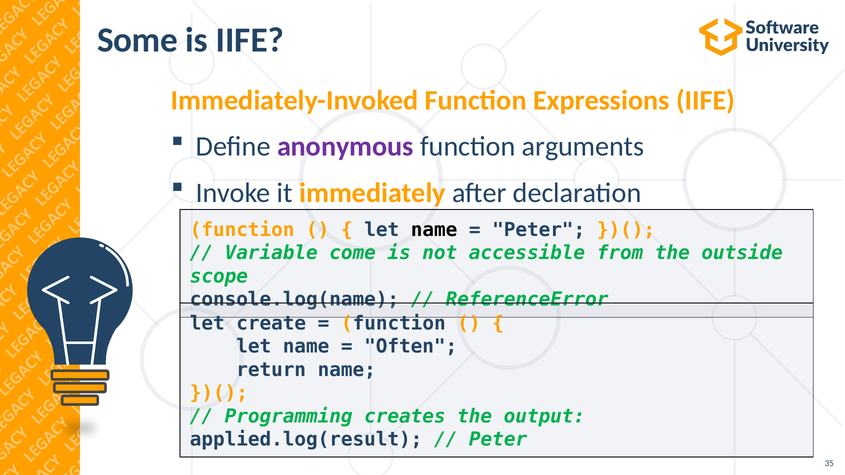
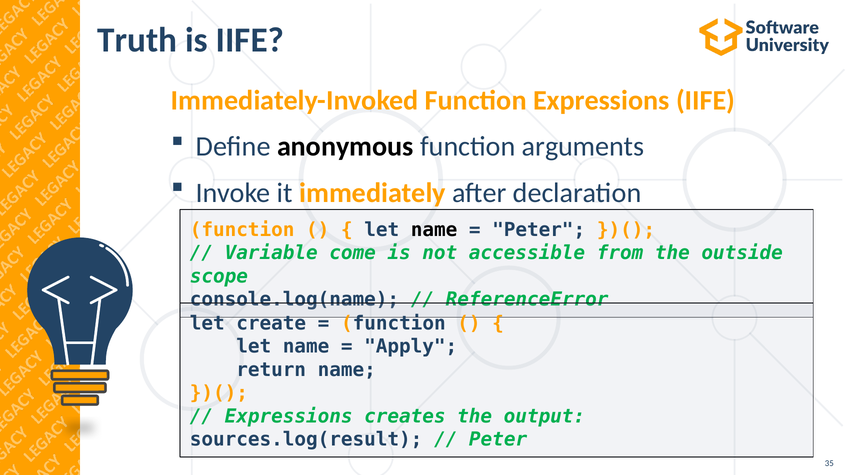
Some: Some -> Truth
anonymous colour: purple -> black
Often: Often -> Apply
Programming at (289, 416): Programming -> Expressions
applied.log(result: applied.log(result -> sources.log(result
